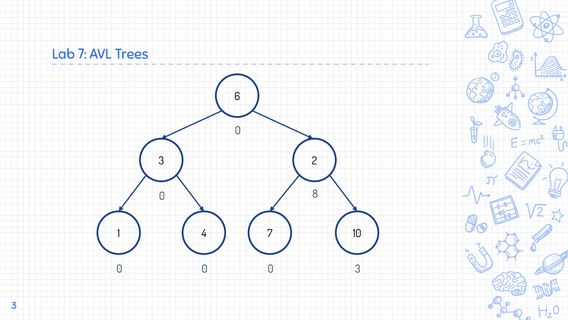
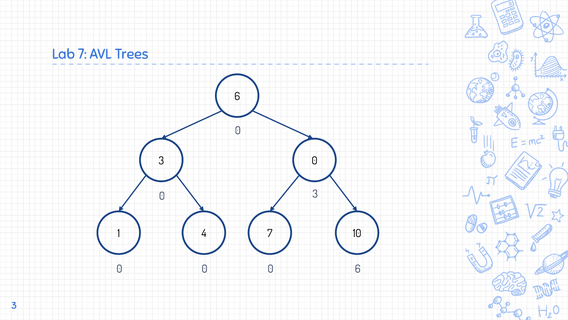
2 at (314, 160): 2 -> 0
0 8: 8 -> 3
0 3: 3 -> 6
